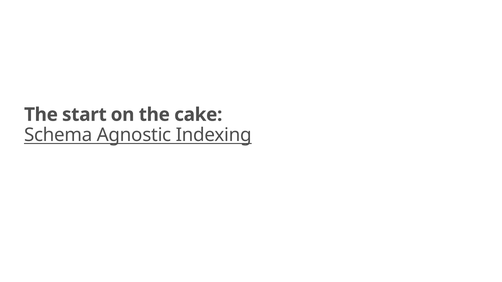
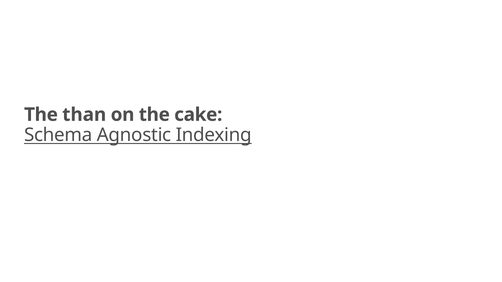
start: start -> than
